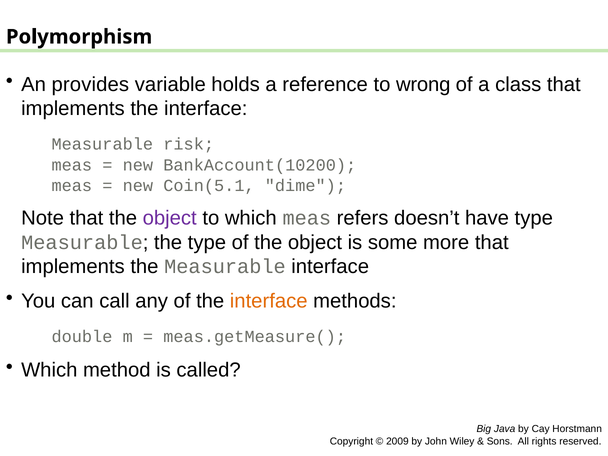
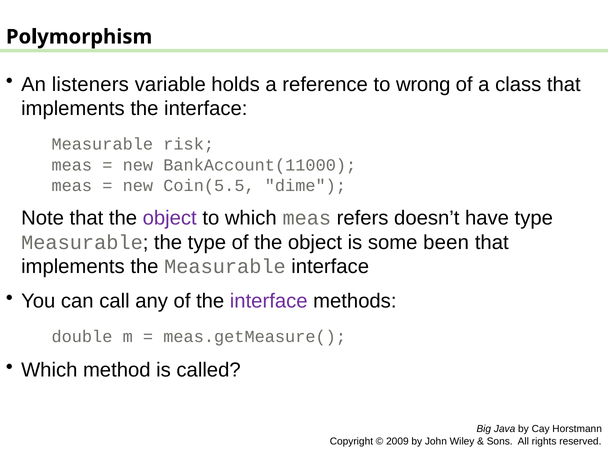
provides: provides -> listeners
BankAccount(10200: BankAccount(10200 -> BankAccount(11000
Coin(5.1: Coin(5.1 -> Coin(5.5
more: more -> been
interface at (269, 301) colour: orange -> purple
